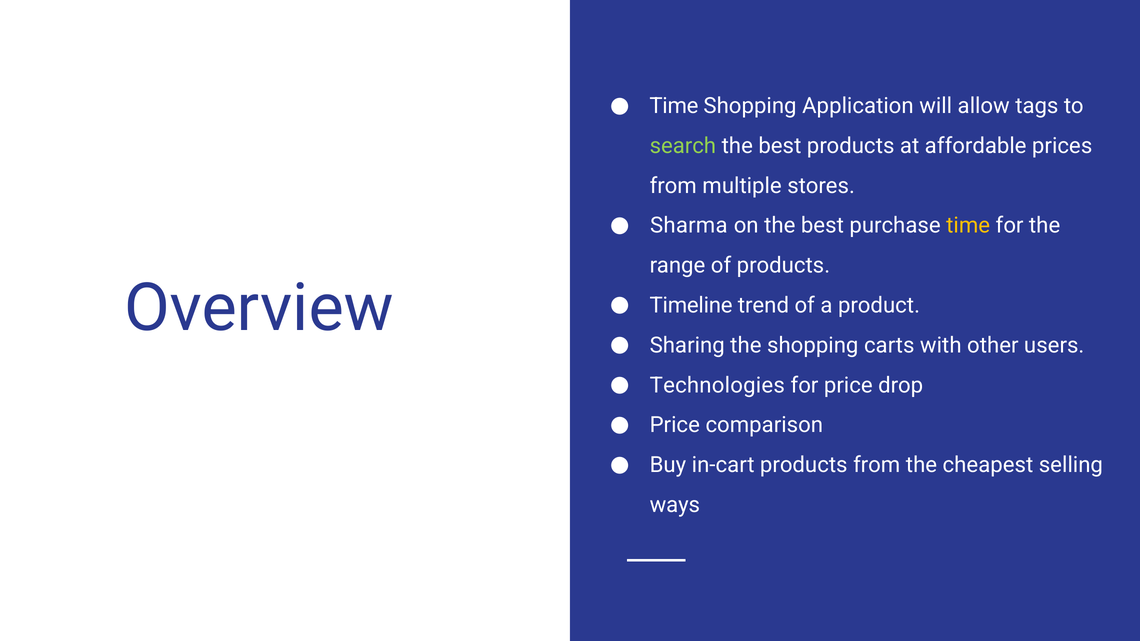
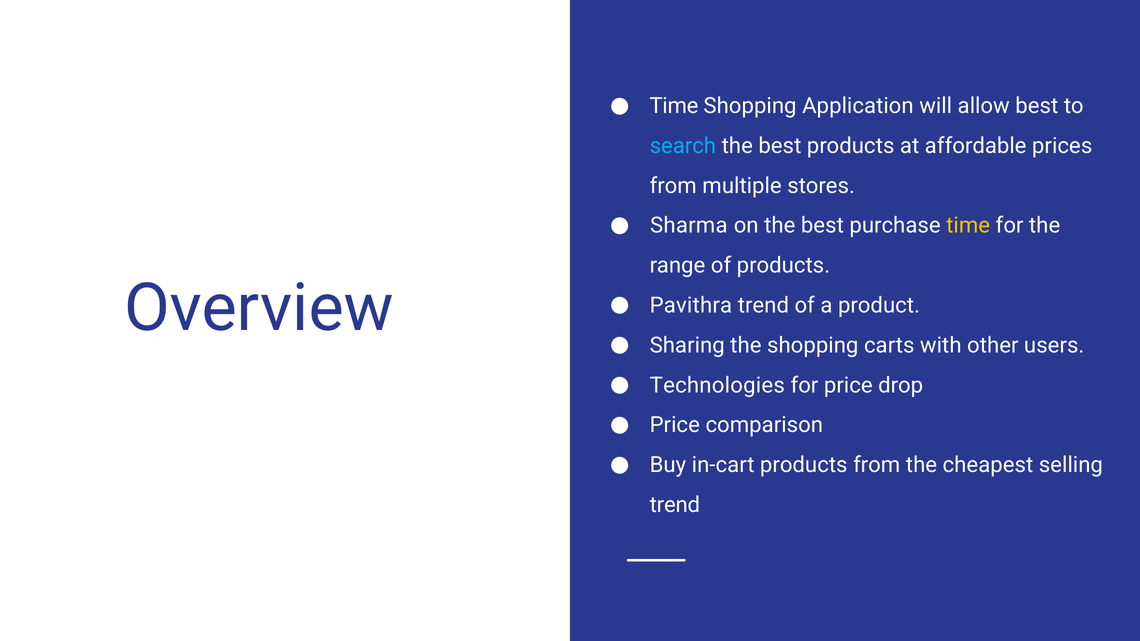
allow tags: tags -> best
search colour: light green -> light blue
Timeline: Timeline -> Pavithra
ways at (675, 505): ways -> trend
